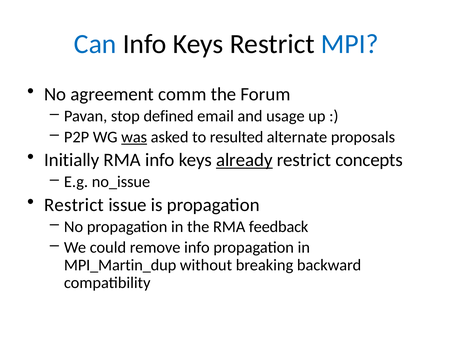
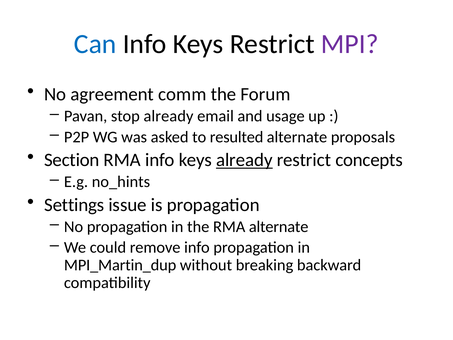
MPI colour: blue -> purple
stop defined: defined -> already
was underline: present -> none
Initially: Initially -> Section
no_issue: no_issue -> no_hints
Restrict at (74, 205): Restrict -> Settings
RMA feedback: feedback -> alternate
